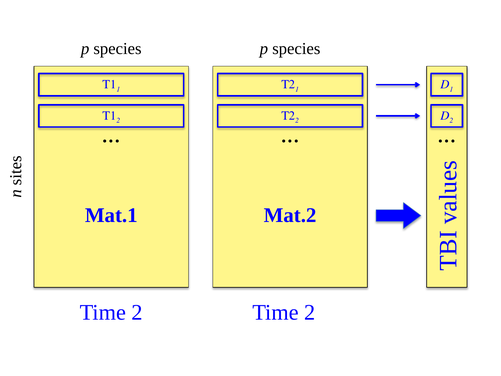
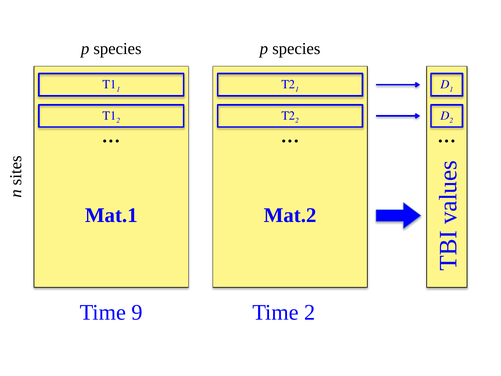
2 at (137, 312): 2 -> 9
